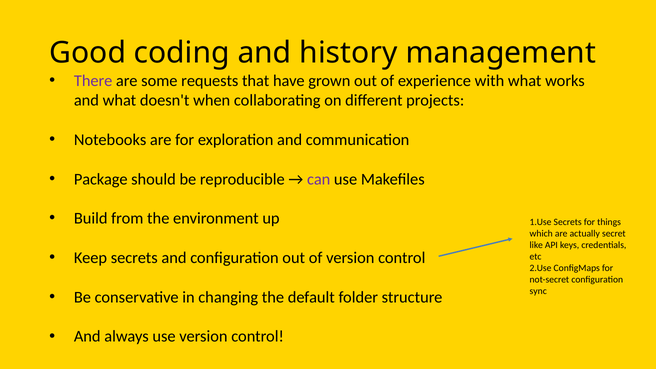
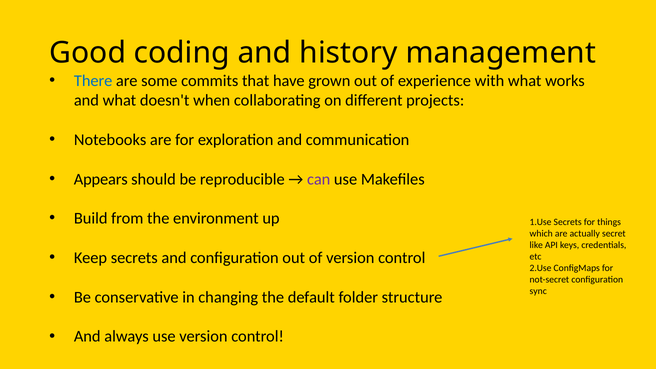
There colour: purple -> blue
requests: requests -> commits
Package: Package -> Appears
